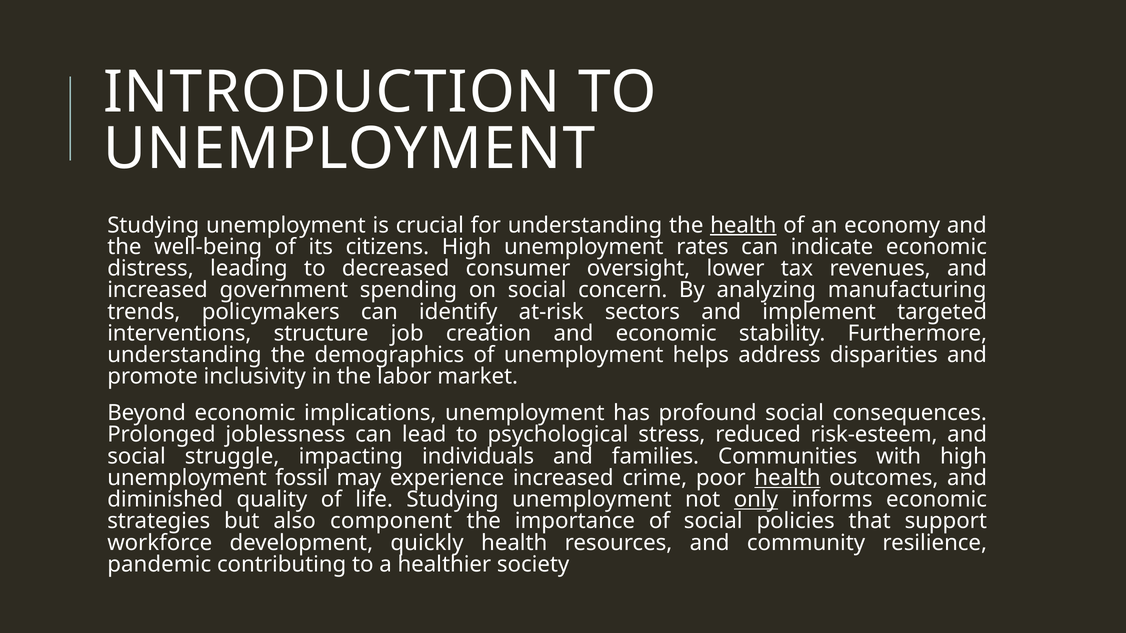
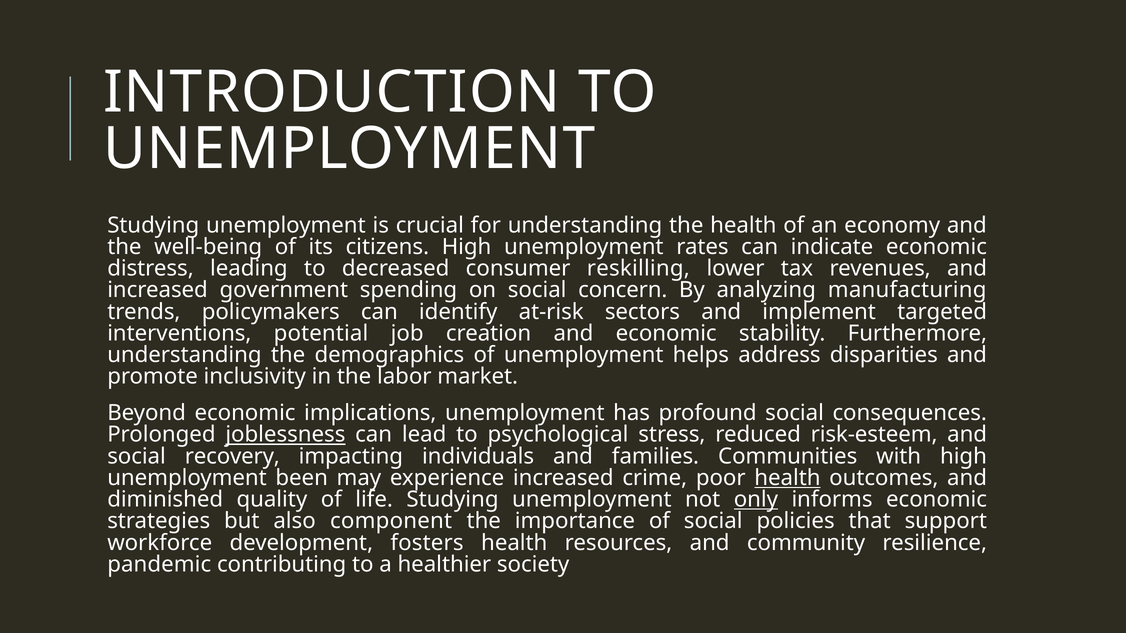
health at (743, 225) underline: present -> none
oversight: oversight -> reskilling
structure: structure -> potential
joblessness underline: none -> present
struggle: struggle -> recovery
fossil: fossil -> been
quickly: quickly -> fosters
